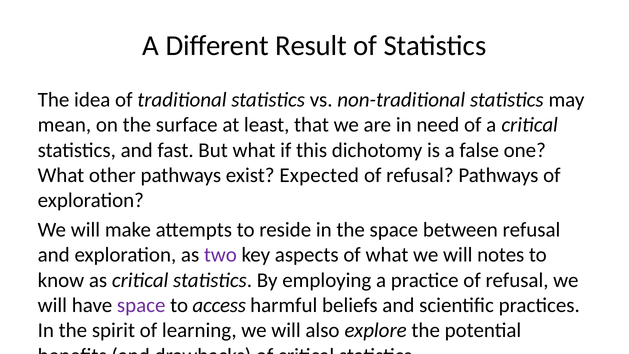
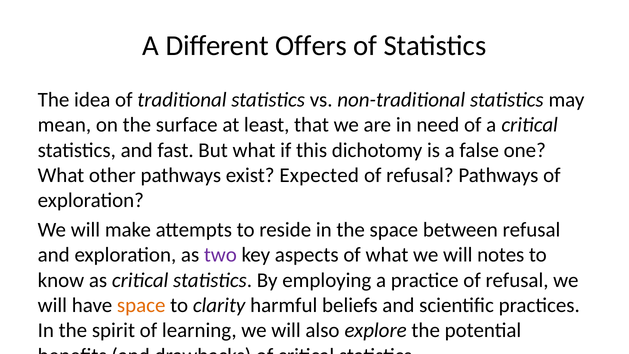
Result: Result -> Offers
space at (141, 305) colour: purple -> orange
access: access -> clarity
